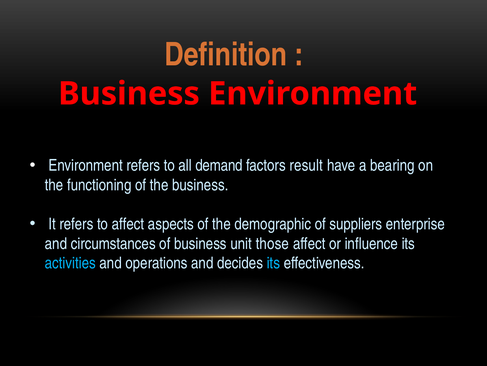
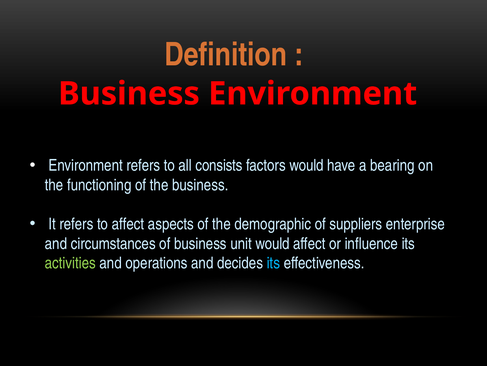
demand: demand -> consists
factors result: result -> would
unit those: those -> would
activities colour: light blue -> light green
